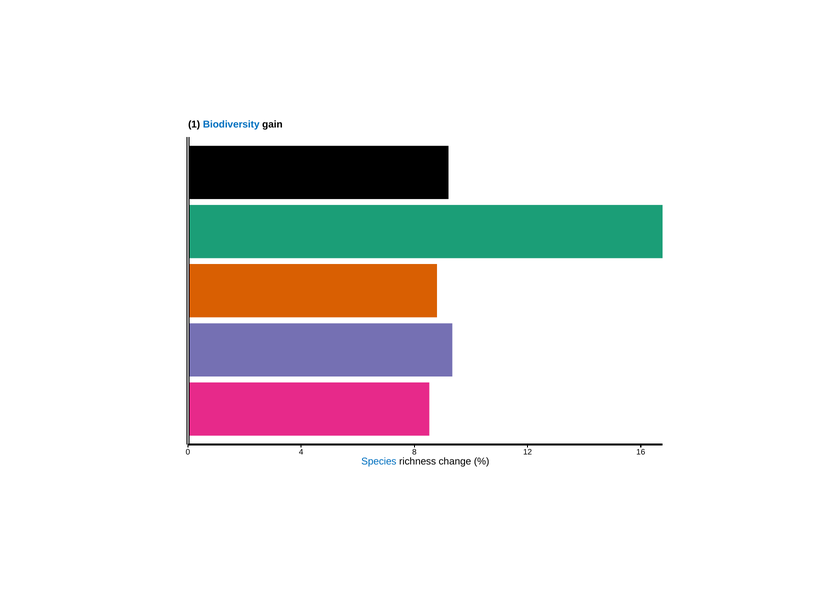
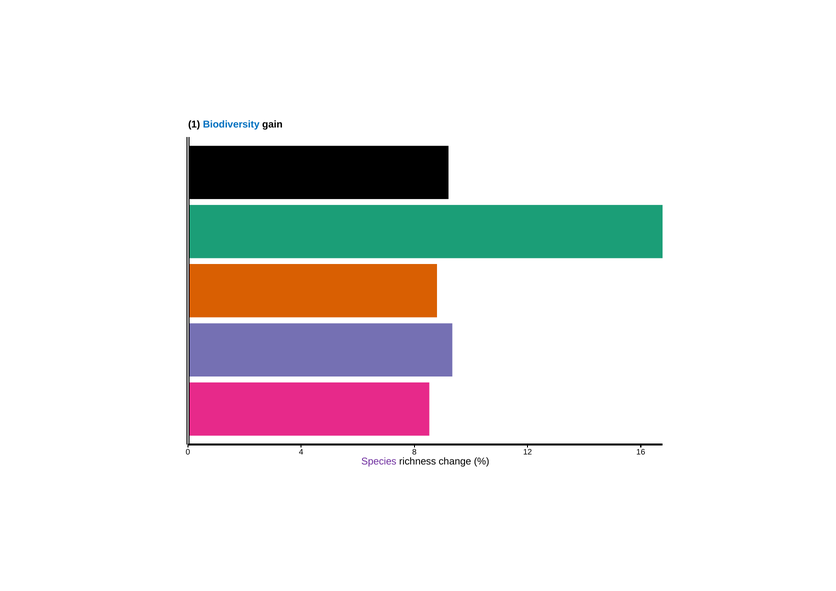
Species colour: blue -> purple
